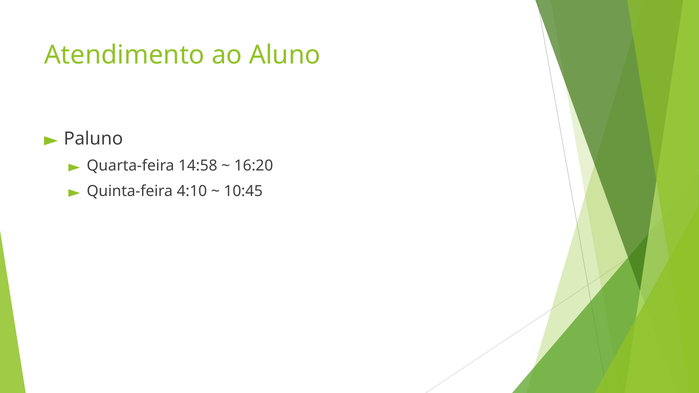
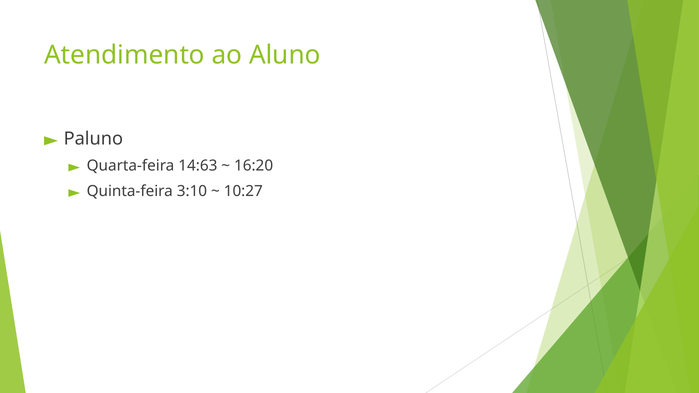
14:58: 14:58 -> 14:63
4:10: 4:10 -> 3:10
10:45: 10:45 -> 10:27
